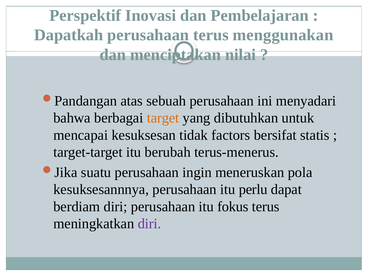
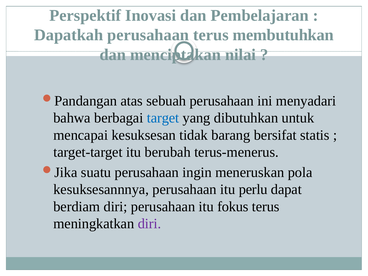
menggunakan: menggunakan -> membutuhkan
target colour: orange -> blue
factors: factors -> barang
